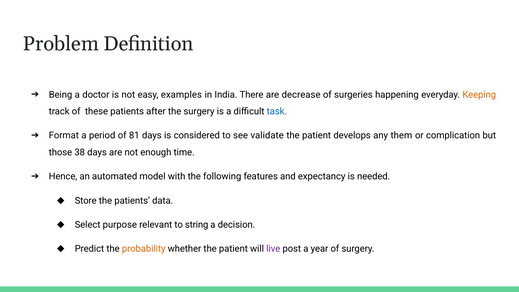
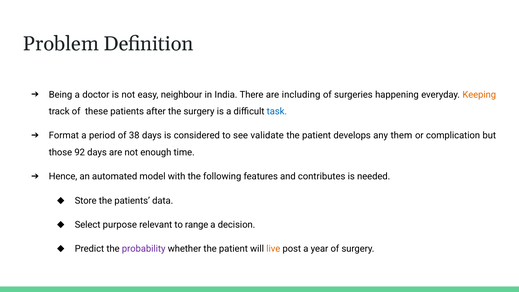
examples: examples -> neighbour
decrease: decrease -> including
81: 81 -> 38
38: 38 -> 92
expectancy: expectancy -> contributes
string: string -> range
probability colour: orange -> purple
live colour: purple -> orange
